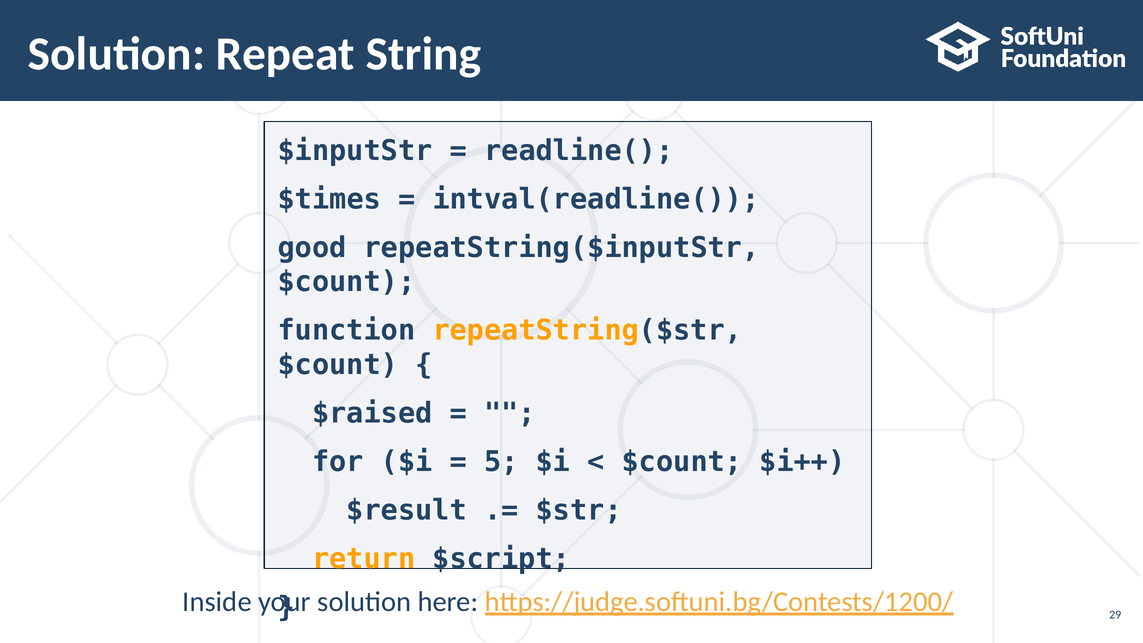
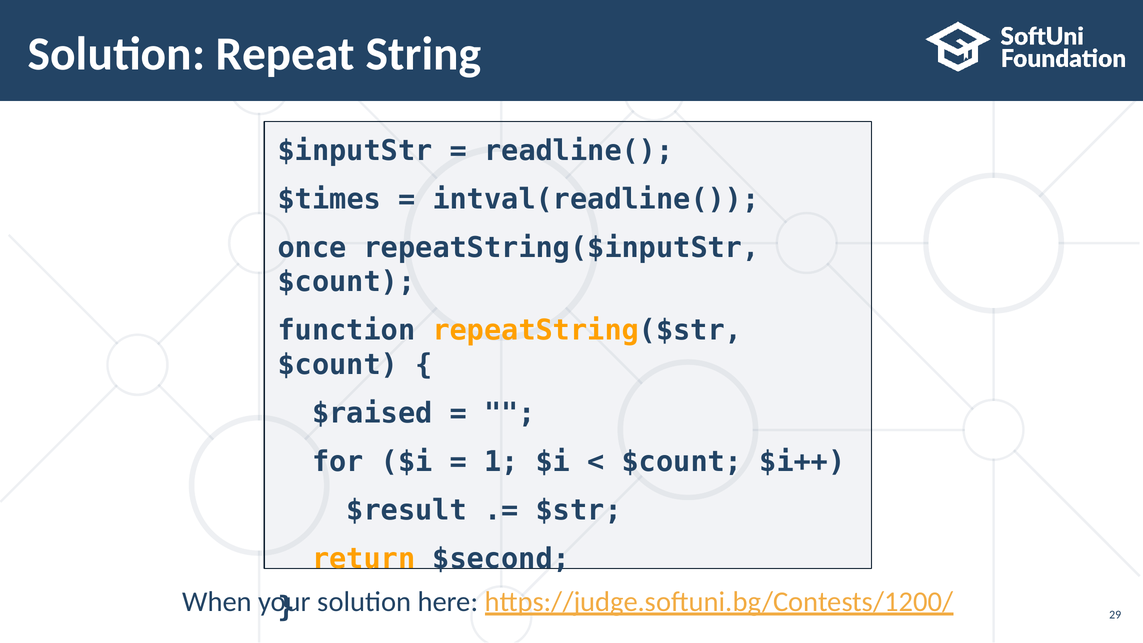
good: good -> once
5: 5 -> 1
$script: $script -> $second
Inside: Inside -> When
